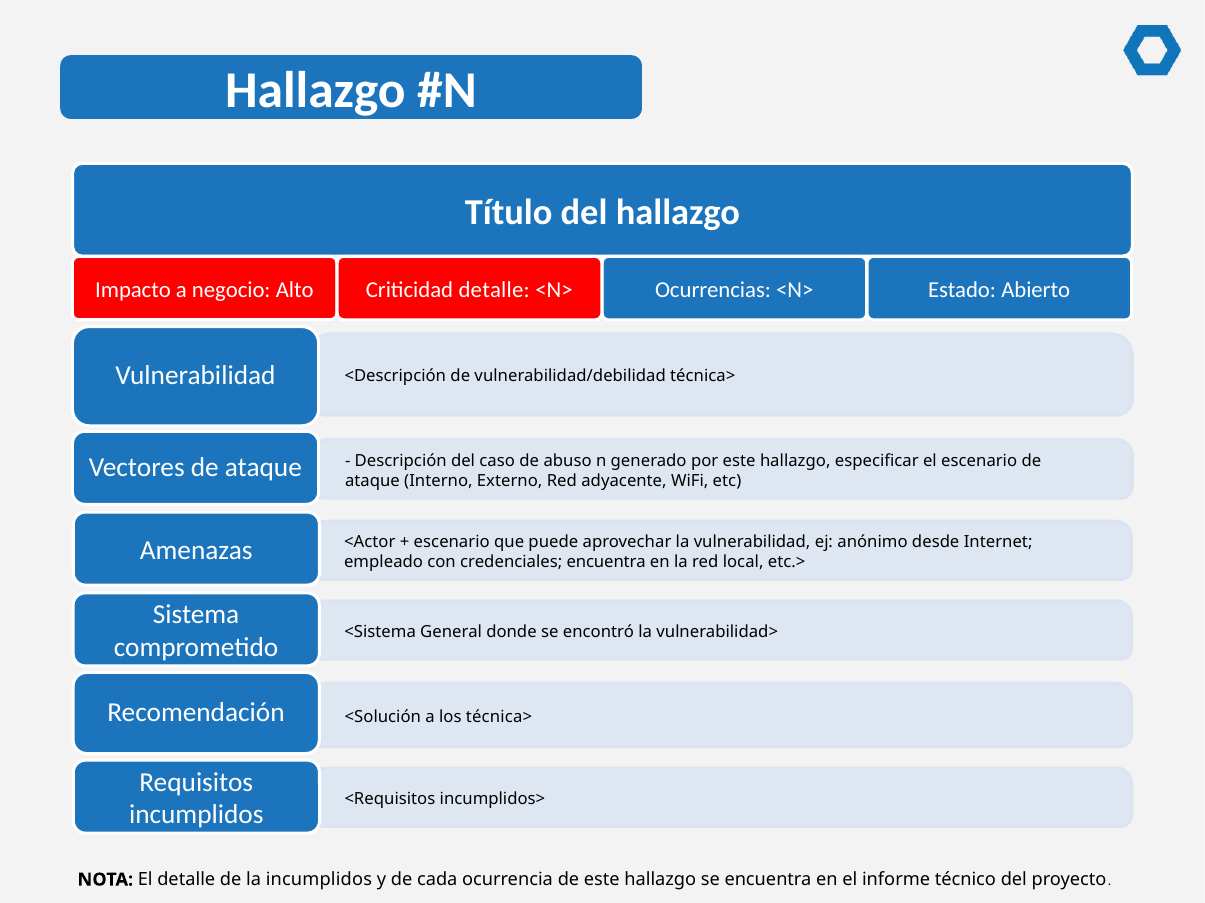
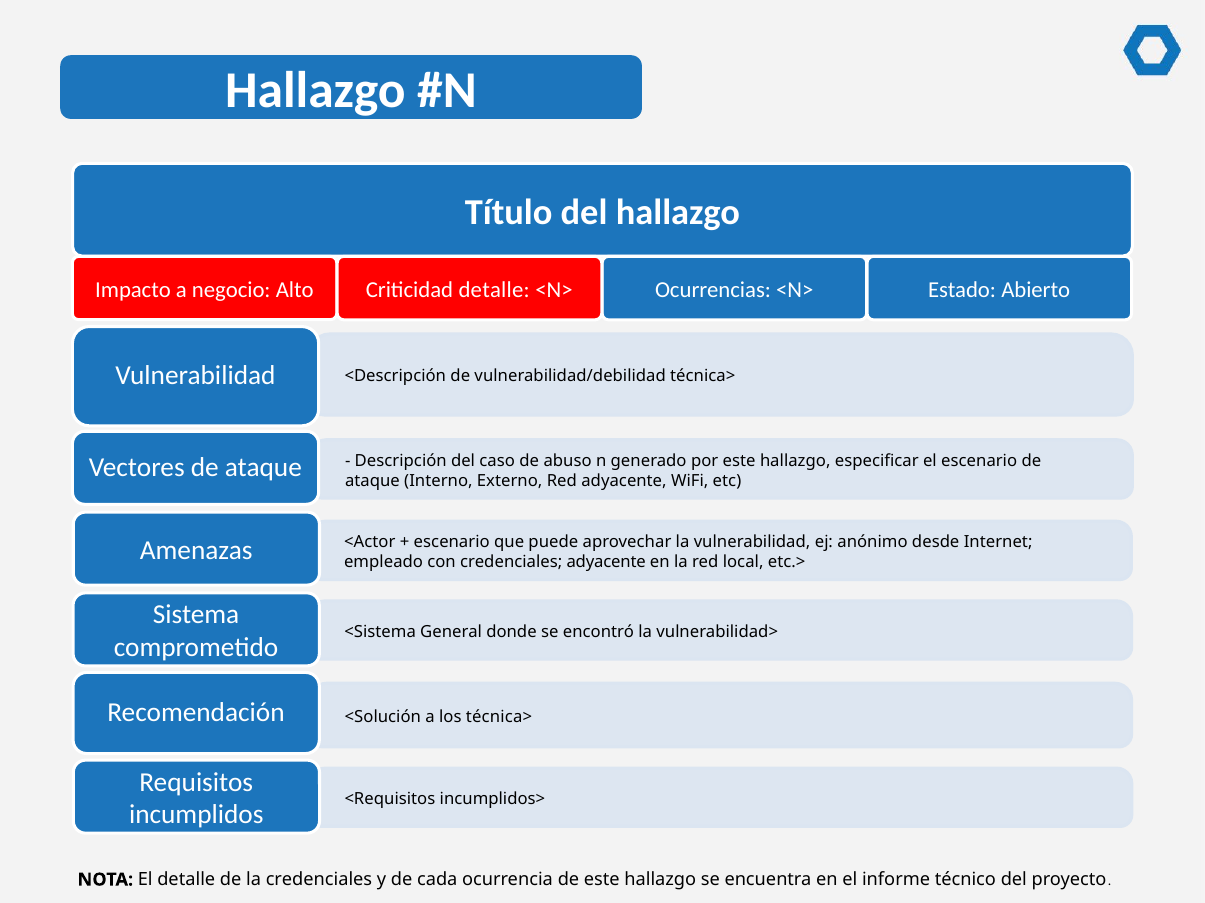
credenciales encuentra: encuentra -> adyacente
la incumplidos: incumplidos -> credenciales
